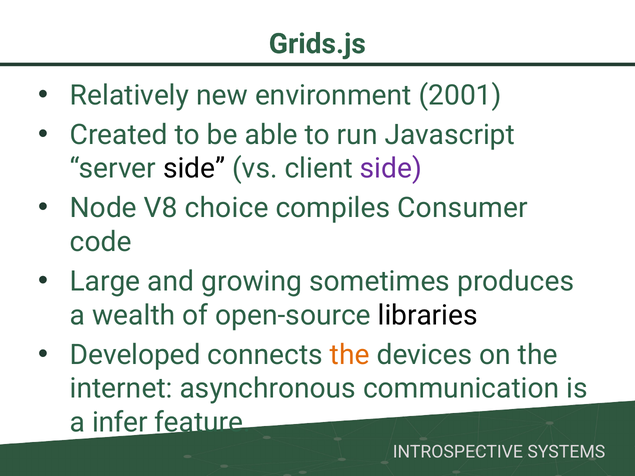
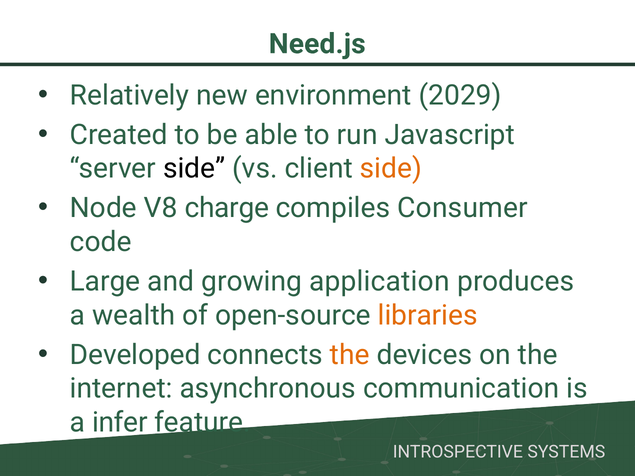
Grids.js: Grids.js -> Need.js
2001: 2001 -> 2029
side at (391, 169) colour: purple -> orange
choice: choice -> charge
sometimes: sometimes -> application
libraries colour: black -> orange
